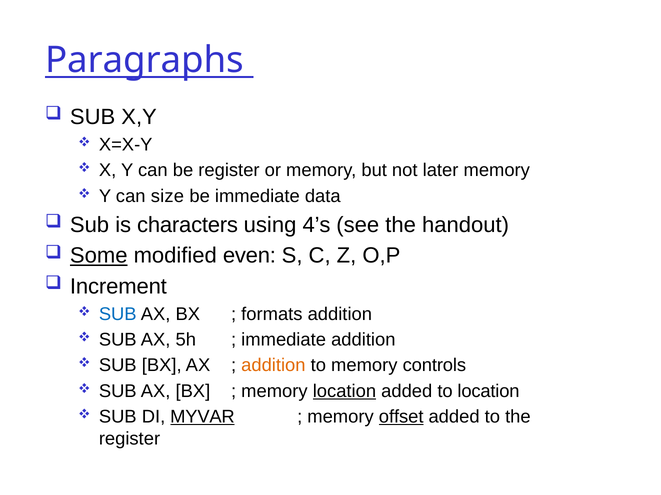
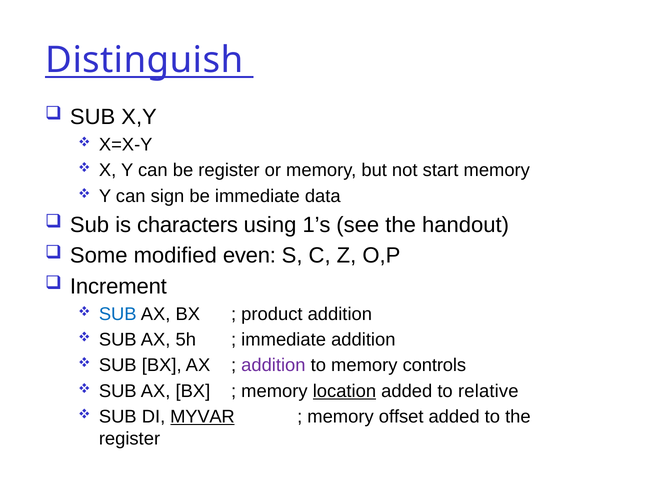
Paragraphs: Paragraphs -> Distinguish
later: later -> start
size: size -> sign
4’s: 4’s -> 1’s
Some underline: present -> none
formats: formats -> product
addition at (273, 366) colour: orange -> purple
to location: location -> relative
offset underline: present -> none
